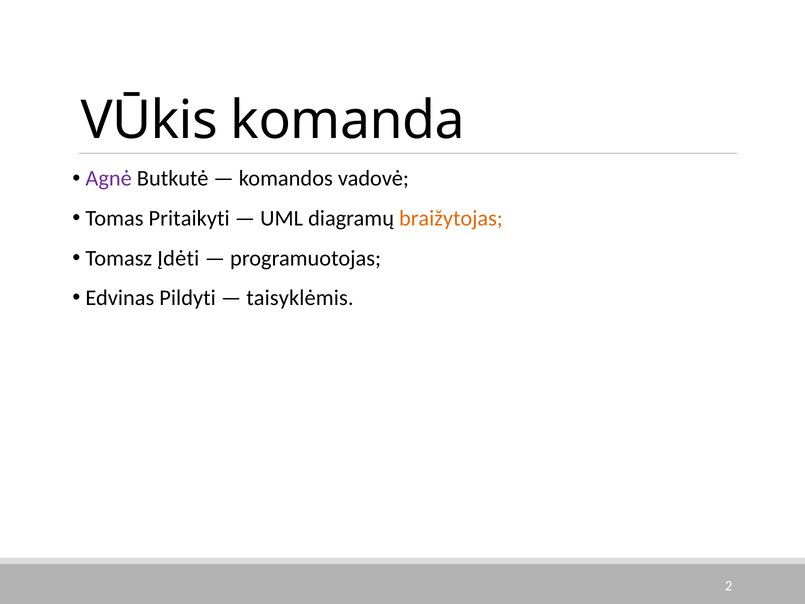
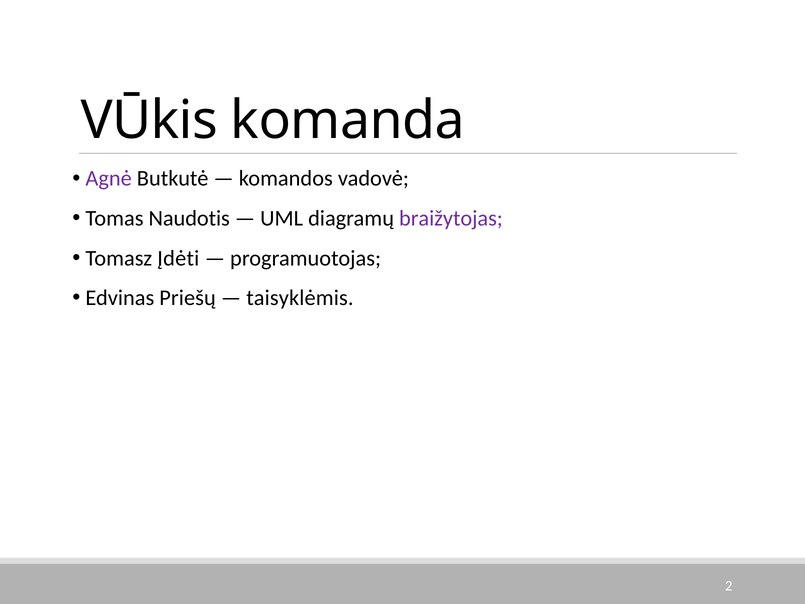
Pritaikyti: Pritaikyti -> Naudotis
braižytojas colour: orange -> purple
Pildyti: Pildyti -> Priešų
